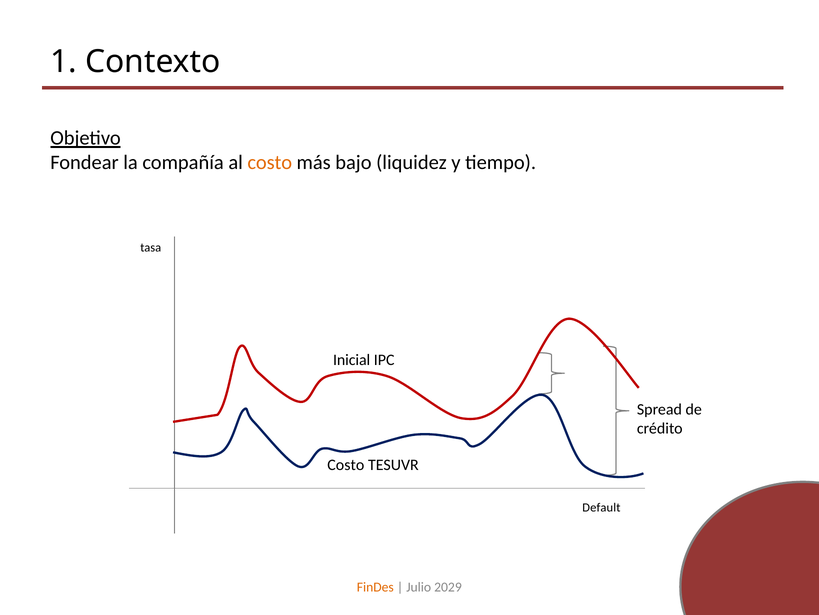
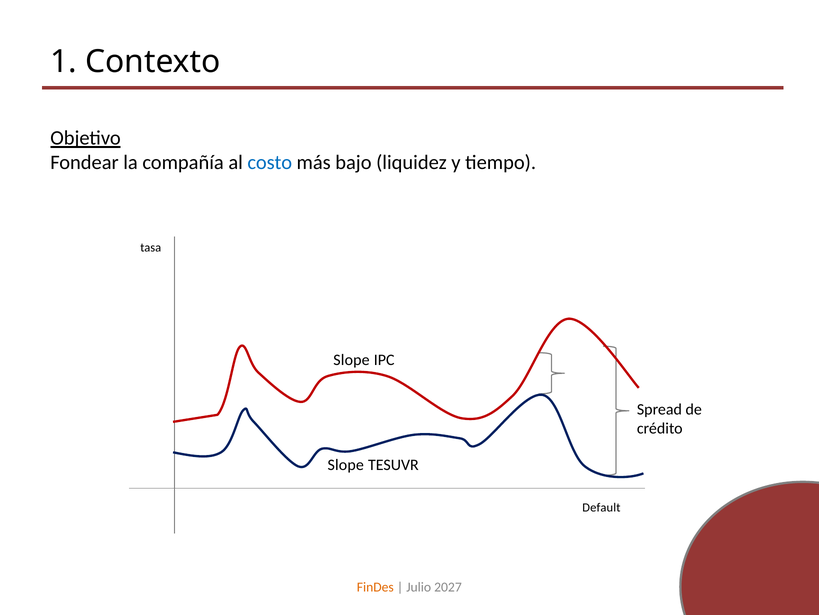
costo at (270, 162) colour: orange -> blue
Inicial at (352, 360): Inicial -> Slope
Costo at (346, 464): Costo -> Slope
2029: 2029 -> 2027
